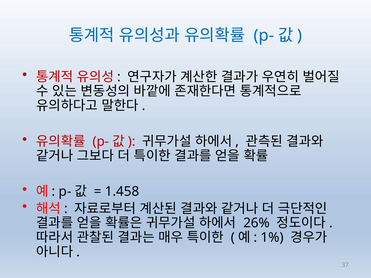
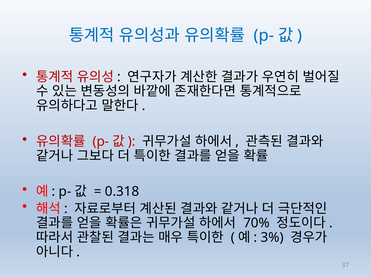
1.458: 1.458 -> 0.318
26%: 26% -> 70%
1%: 1% -> 3%
